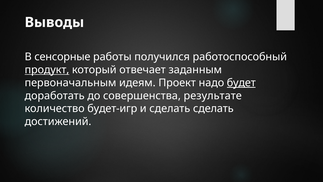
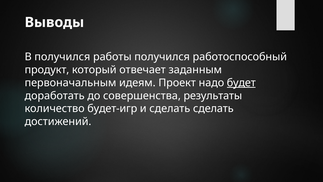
В сенсорные: сенсорные -> получился
продукт underline: present -> none
результате: результате -> результаты
